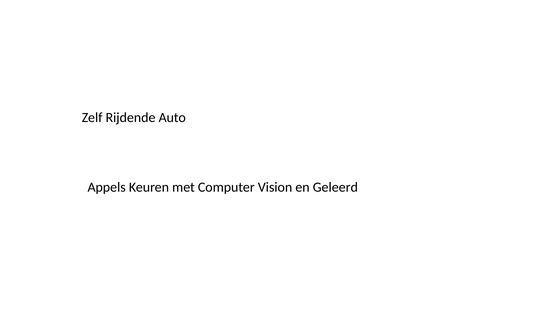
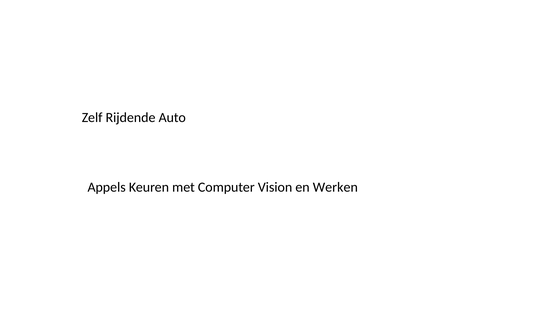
Geleerd: Geleerd -> Werken
